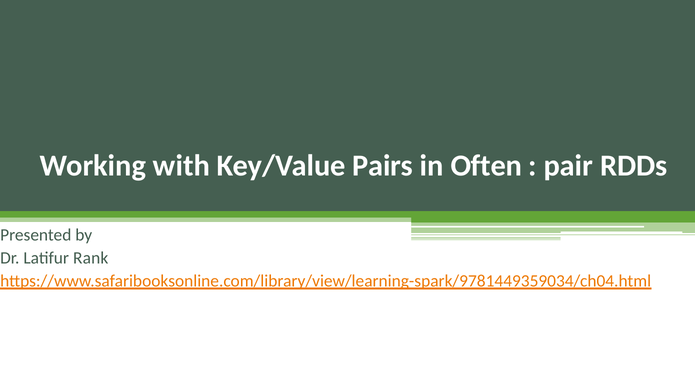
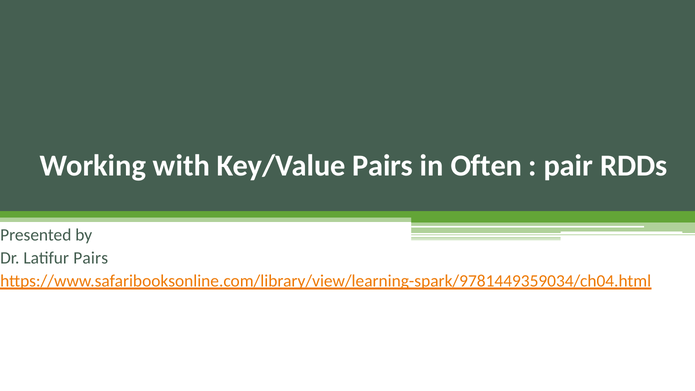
Latifur Rank: Rank -> Pairs
